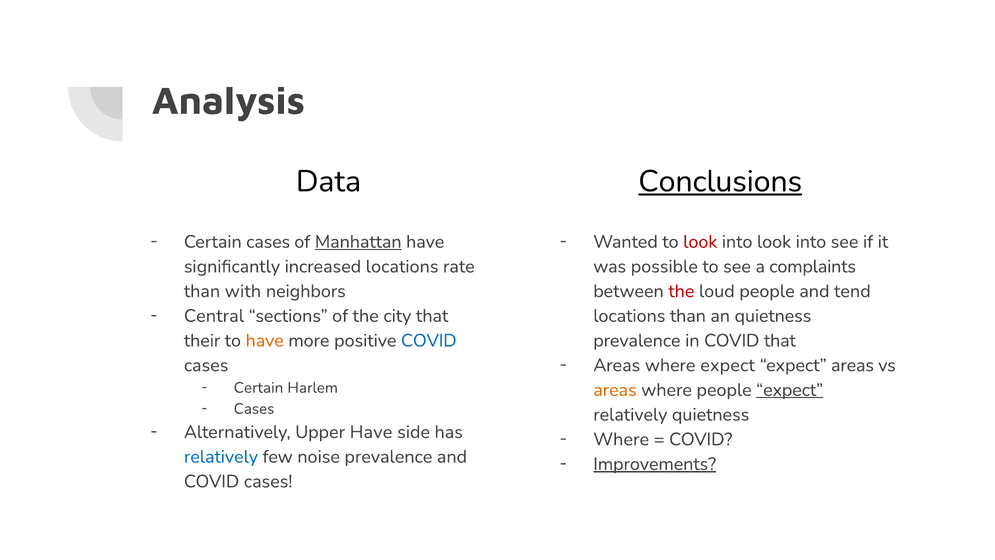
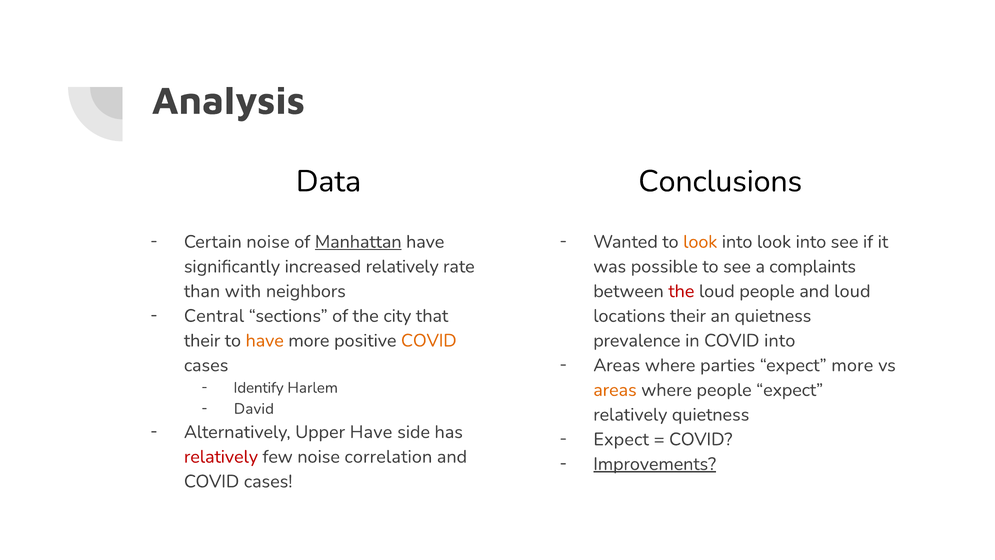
Conclusions underline: present -> none
Certain cases: cases -> noise
look at (700, 242) colour: red -> orange
increased locations: locations -> relatively
and tend: tend -> loud
locations than: than -> their
COVID at (429, 340) colour: blue -> orange
COVID that: that -> into
where expect: expect -> parties
expect areas: areas -> more
Certain at (259, 388): Certain -> Identify
expect at (790, 390) underline: present -> none
Cases at (254, 409): Cases -> David
Where at (621, 439): Where -> Expect
relatively at (221, 457) colour: blue -> red
noise prevalence: prevalence -> correlation
